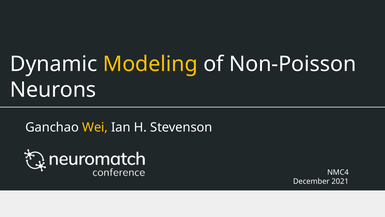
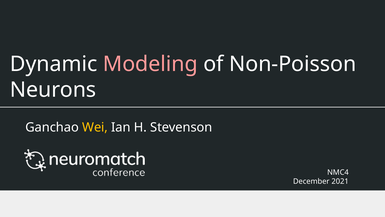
Modeling colour: yellow -> pink
